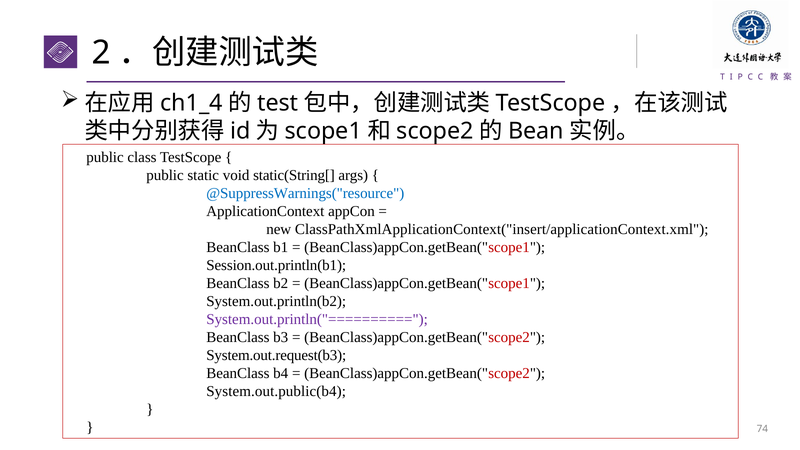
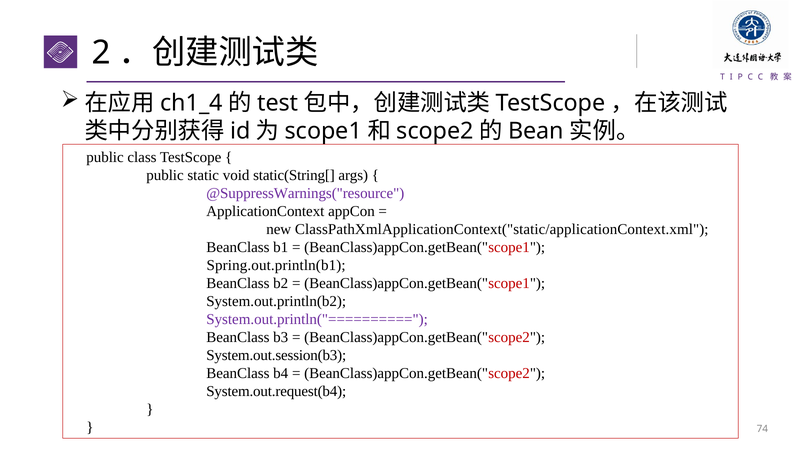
@SuppressWarnings("resource colour: blue -> purple
ClassPathXmlApplicationContext("insert/applicationContext.xml: ClassPathXmlApplicationContext("insert/applicationContext.xml -> ClassPathXmlApplicationContext("static/applicationContext.xml
Session.out.println(b1: Session.out.println(b1 -> Spring.out.println(b1
System.out.request(b3: System.out.request(b3 -> System.out.session(b3
System.out.public(b4: System.out.public(b4 -> System.out.request(b4
